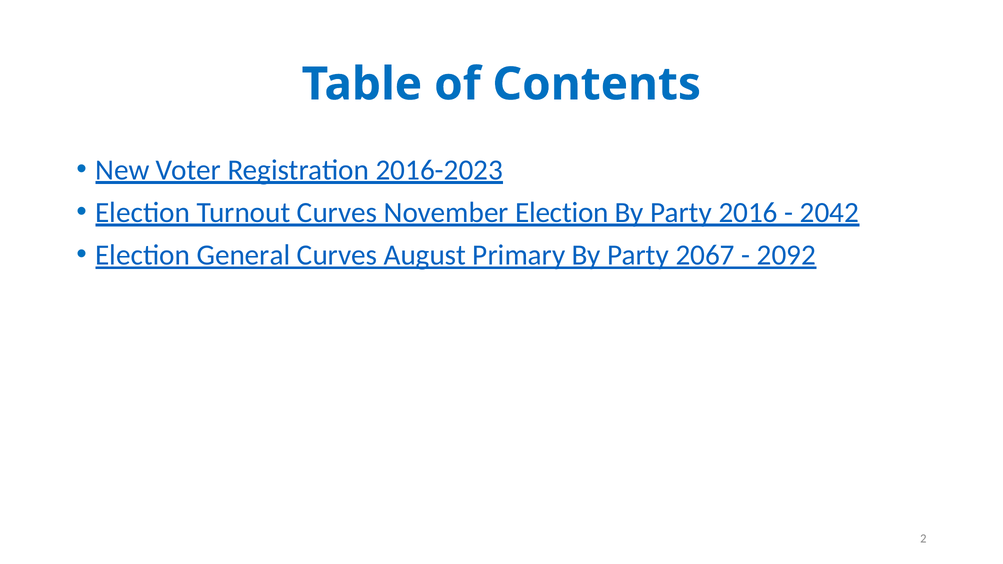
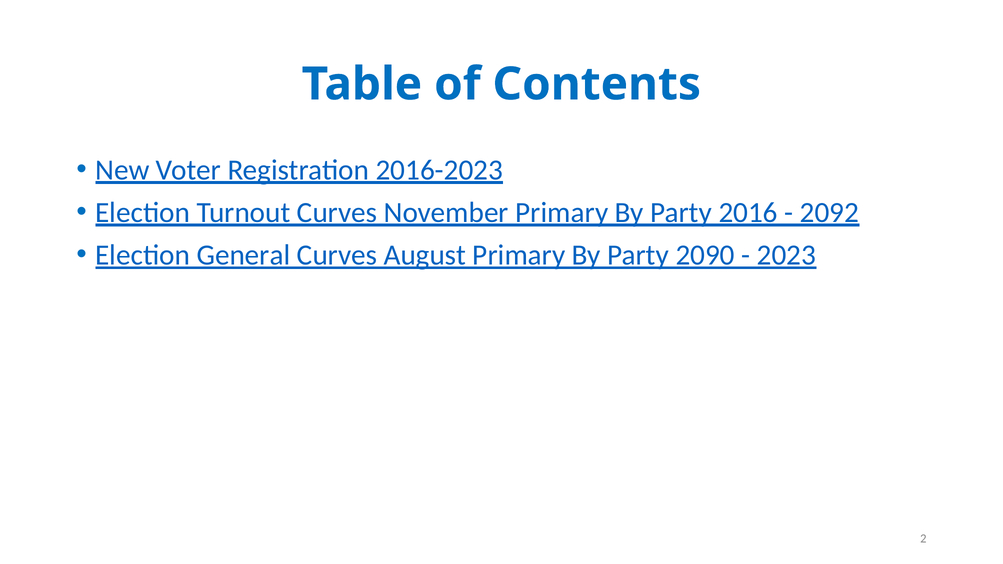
November Election: Election -> Primary
2042: 2042 -> 2092
2067: 2067 -> 2090
2092: 2092 -> 2023
